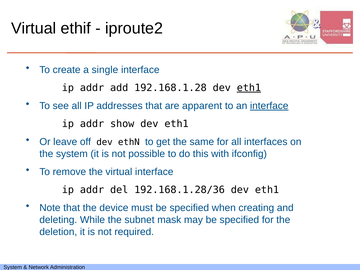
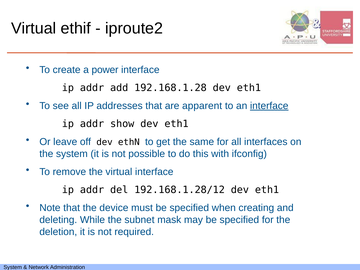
single: single -> power
eth1 at (249, 88) underline: present -> none
192.168.1.28/36: 192.168.1.28/36 -> 192.168.1.28/12
